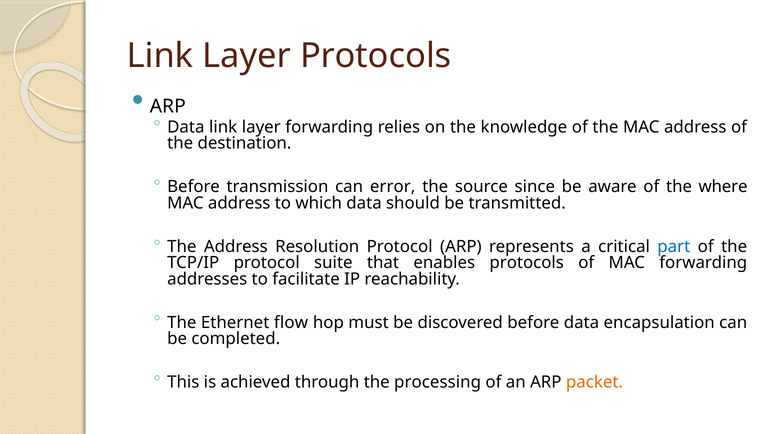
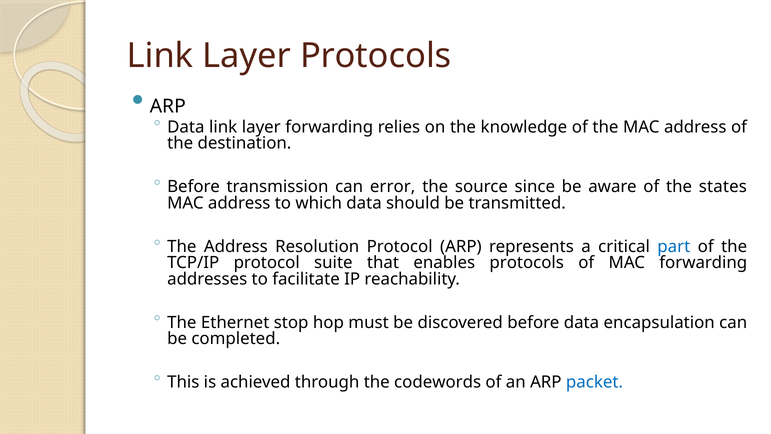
where: where -> states
flow: flow -> stop
processing: processing -> codewords
packet colour: orange -> blue
